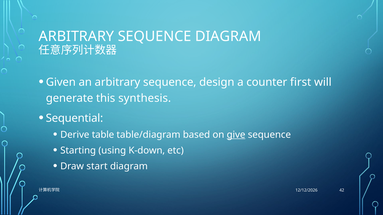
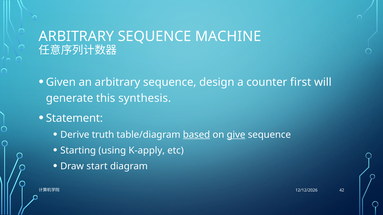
SEQUENCE DIAGRAM: DIAGRAM -> MACHINE
Sequential: Sequential -> Statement
table: table -> truth
based underline: none -> present
K-down: K-down -> K-apply
